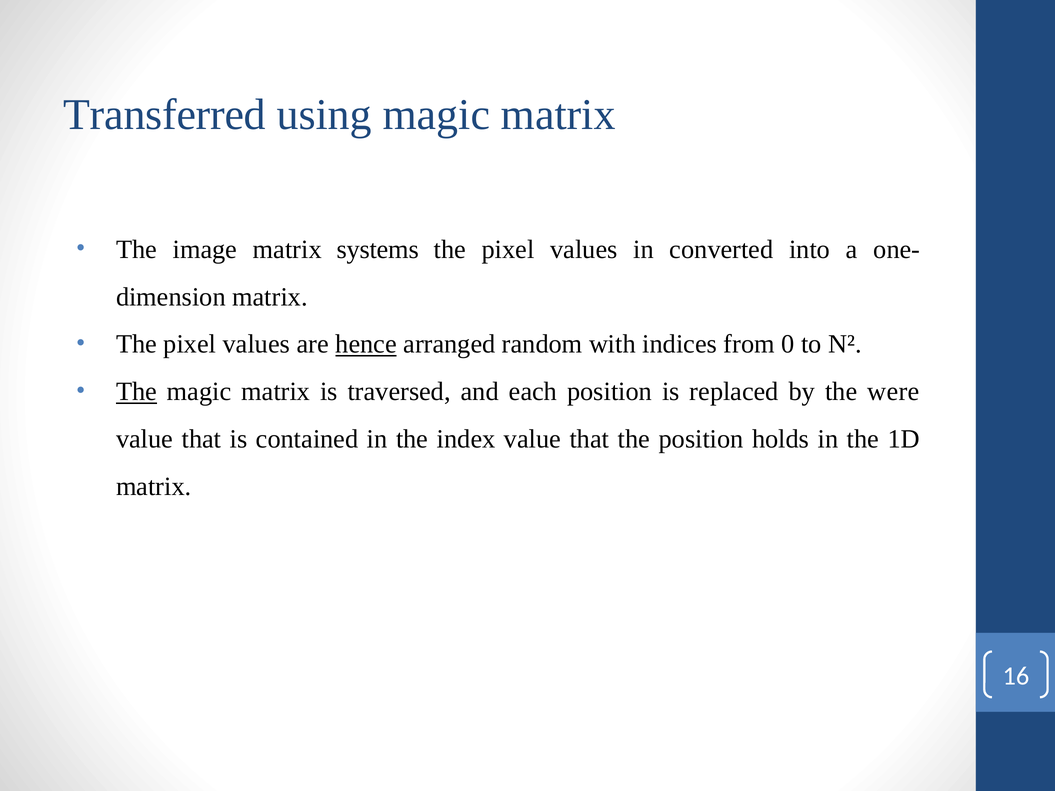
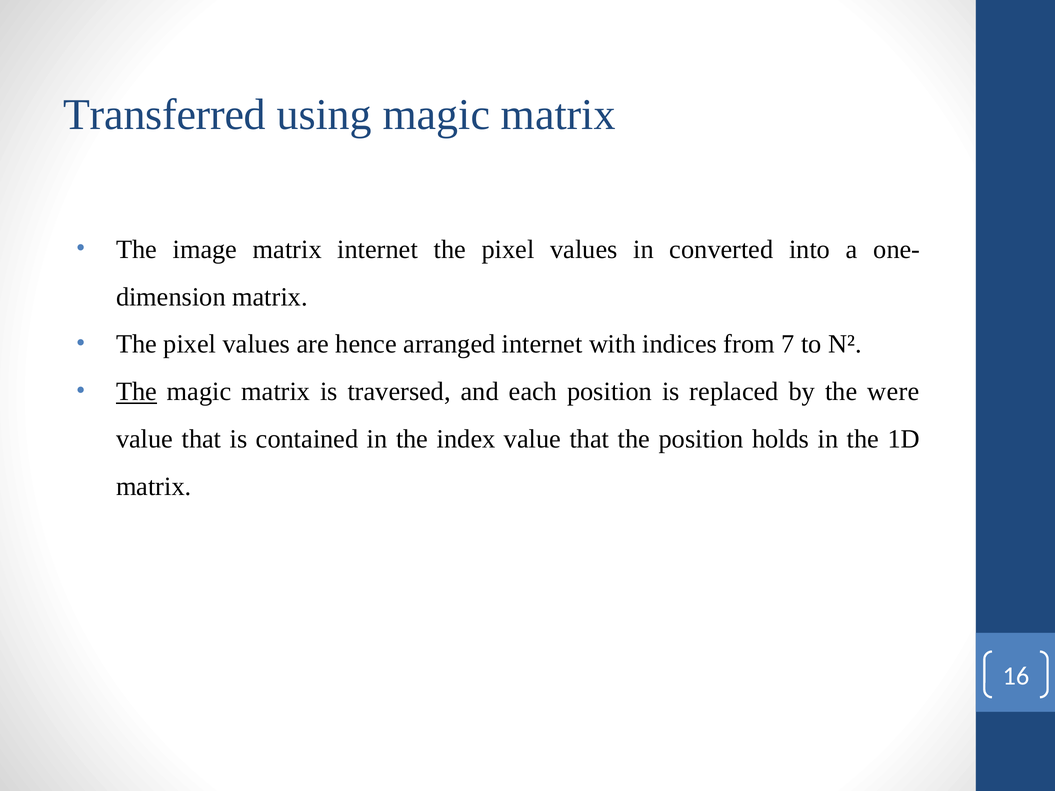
matrix systems: systems -> internet
hence underline: present -> none
arranged random: random -> internet
0: 0 -> 7
